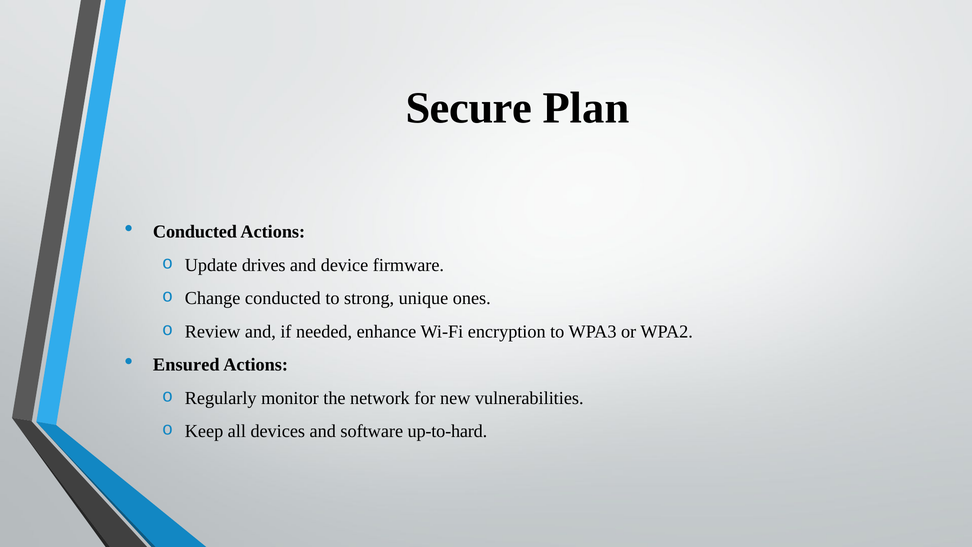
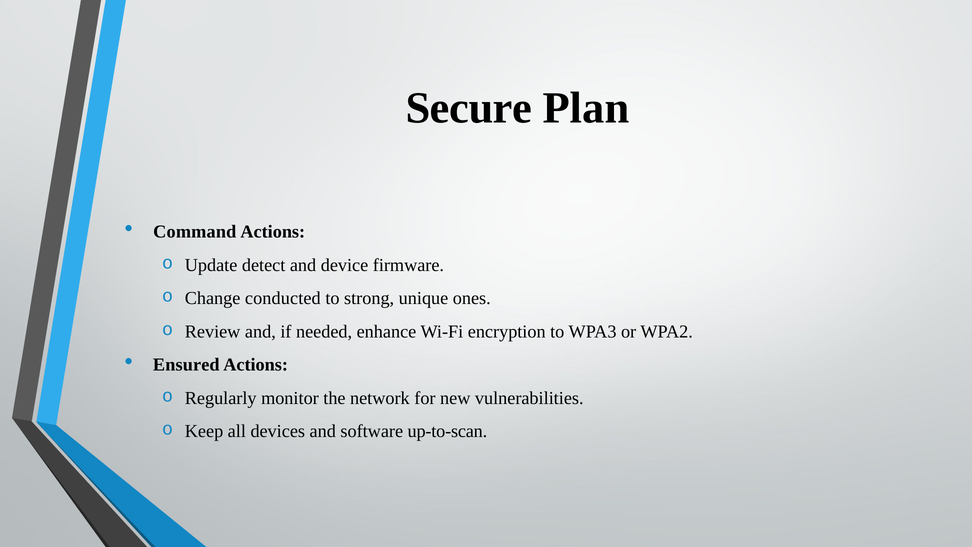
Conducted at (195, 232): Conducted -> Command
drives: drives -> detect
up-to-hard: up-to-hard -> up-to-scan
